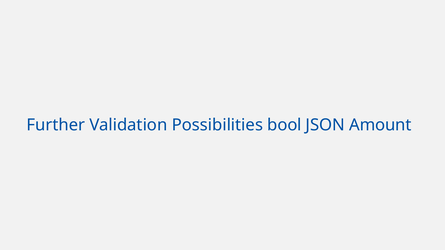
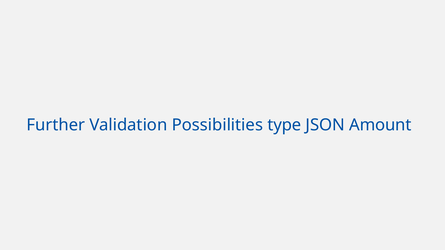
bool: bool -> type
